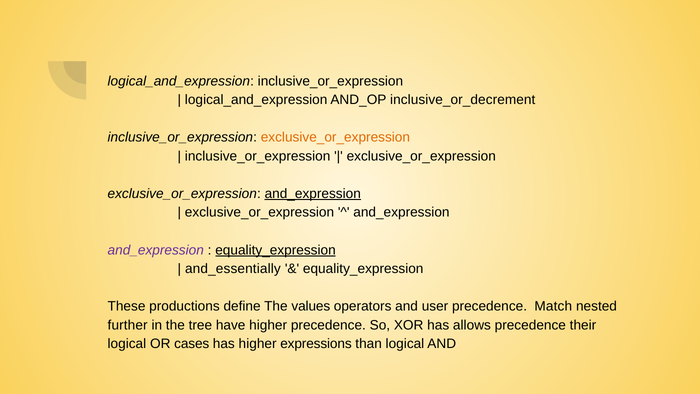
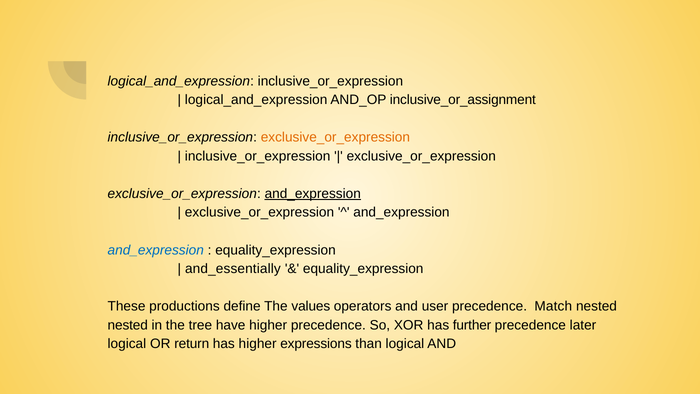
inclusive_or_decrement: inclusive_or_decrement -> inclusive_or_assignment
and_expression at (156, 250) colour: purple -> blue
equality_expression at (276, 250) underline: present -> none
further at (128, 325): further -> nested
allows: allows -> further
their: their -> later
cases: cases -> return
